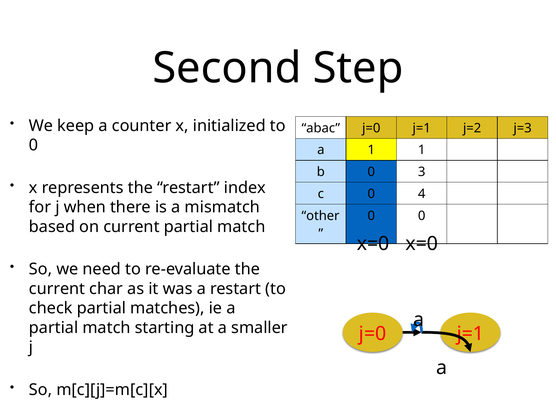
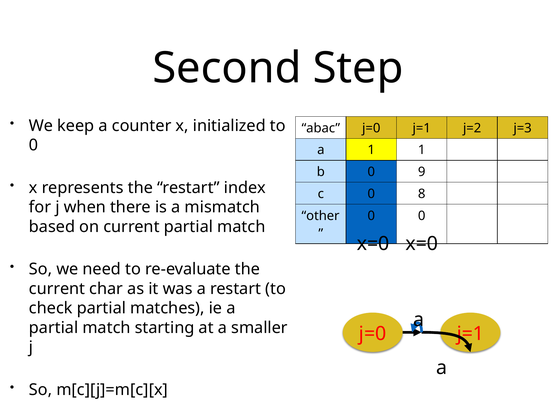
3: 3 -> 9
4: 4 -> 8
